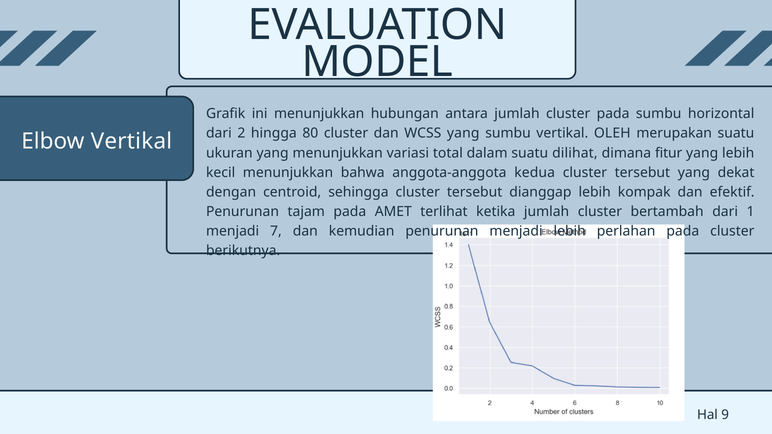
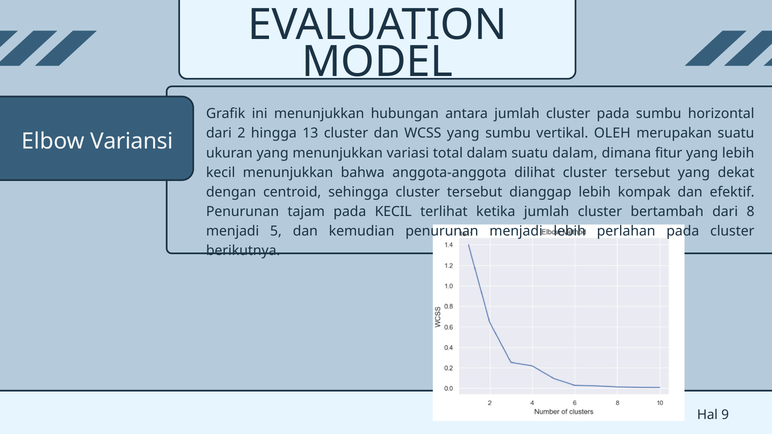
80: 80 -> 13
Elbow Vertikal: Vertikal -> Variansi
suatu dilihat: dilihat -> dalam
kedua: kedua -> dilihat
pada AMET: AMET -> KECIL
1: 1 -> 8
7: 7 -> 5
